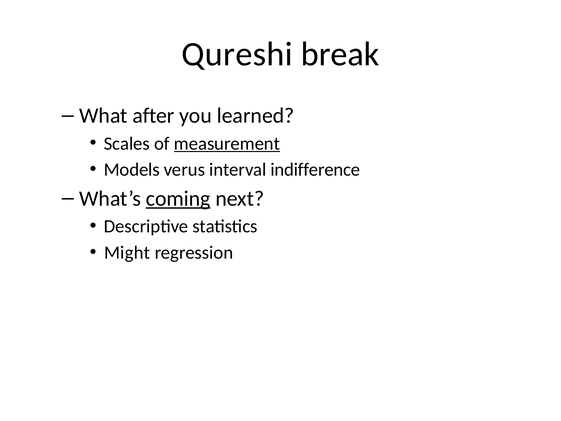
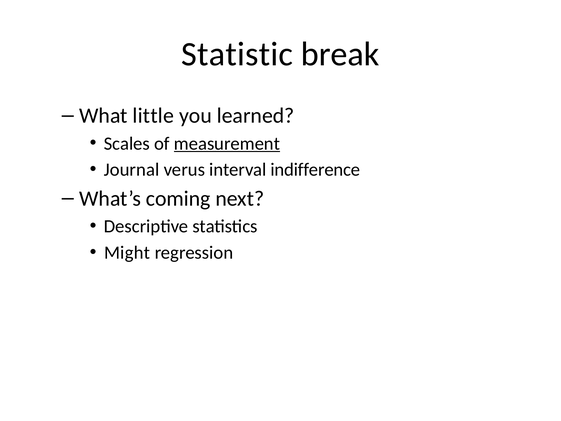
Qureshi: Qureshi -> Statistic
after: after -> little
Models: Models -> Journal
coming underline: present -> none
